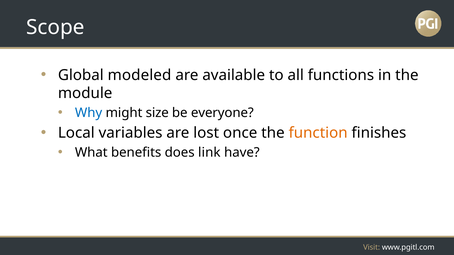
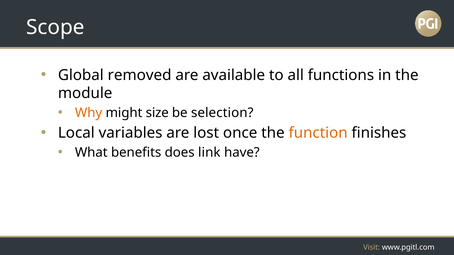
modeled: modeled -> removed
Why colour: blue -> orange
everyone: everyone -> selection
